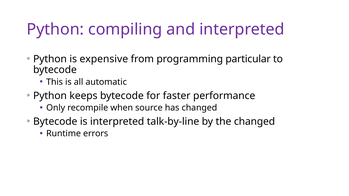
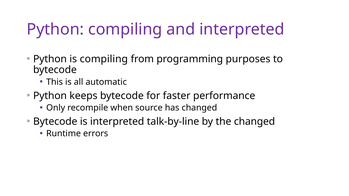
is expensive: expensive -> compiling
particular: particular -> purposes
